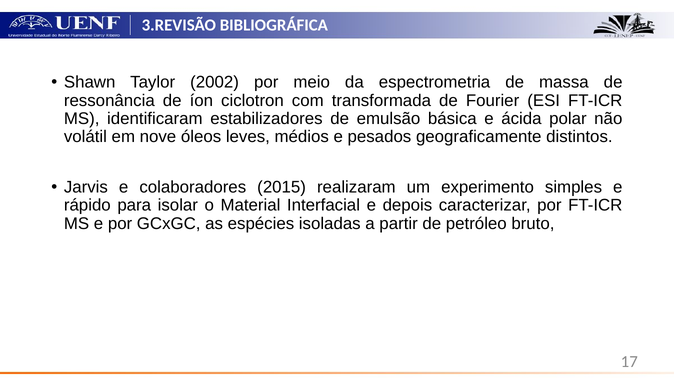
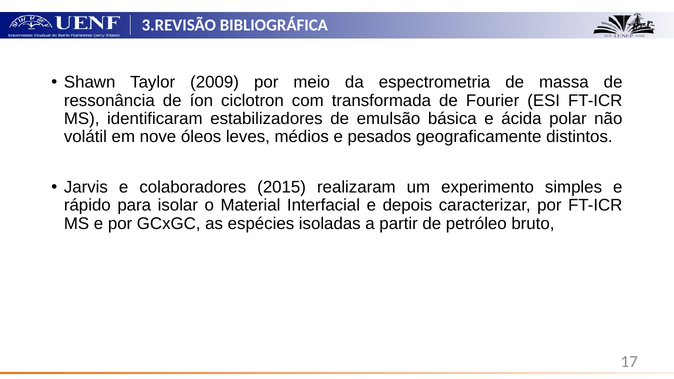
2002: 2002 -> 2009
